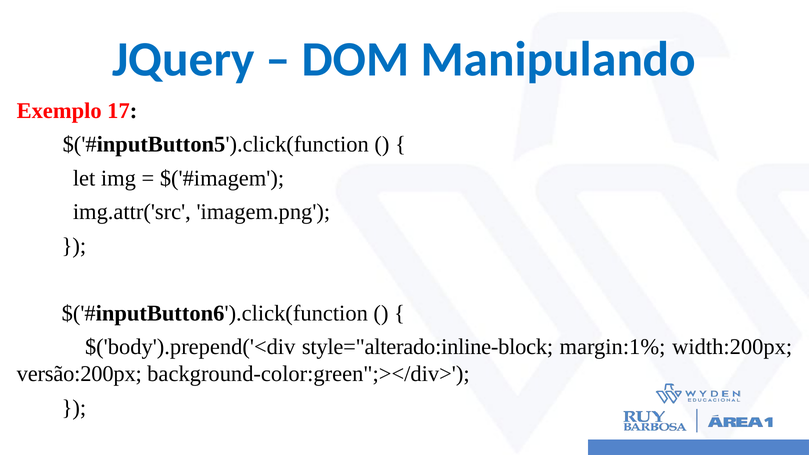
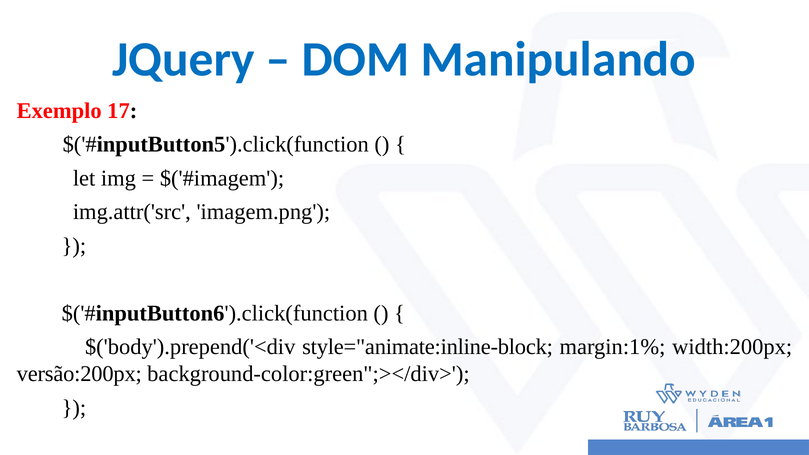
style="alterado:inline-block: style="alterado:inline-block -> style="animate:inline-block
